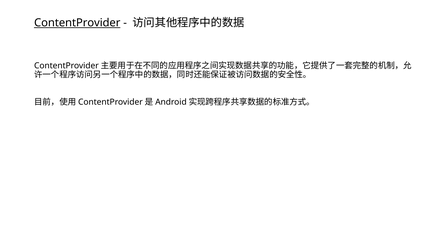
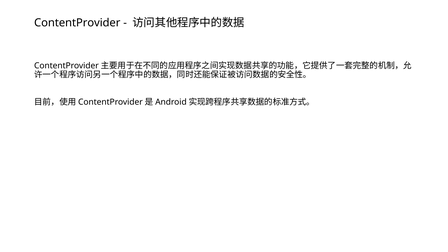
ContentProvider underline: present -> none
